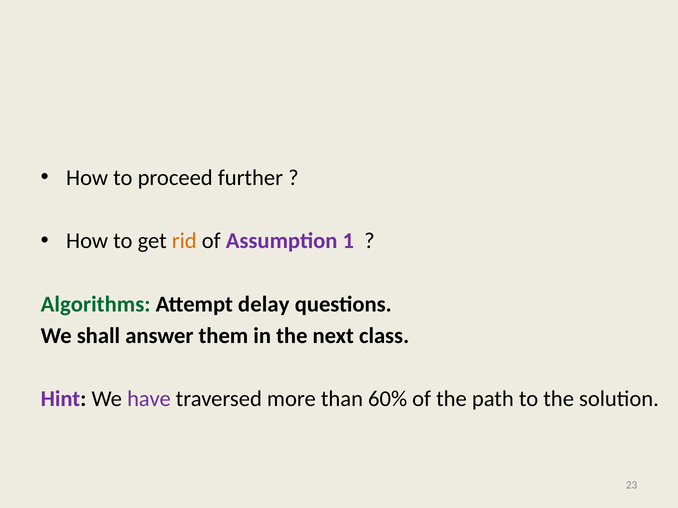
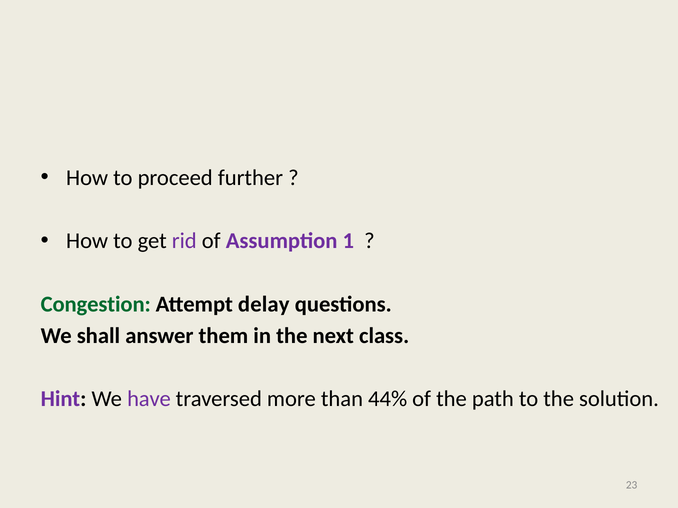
rid colour: orange -> purple
Algorithms: Algorithms -> Congestion
60%: 60% -> 44%
